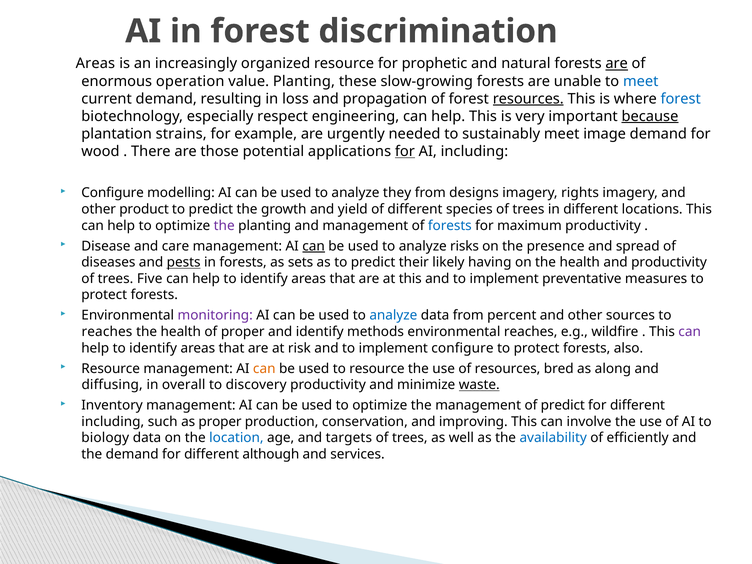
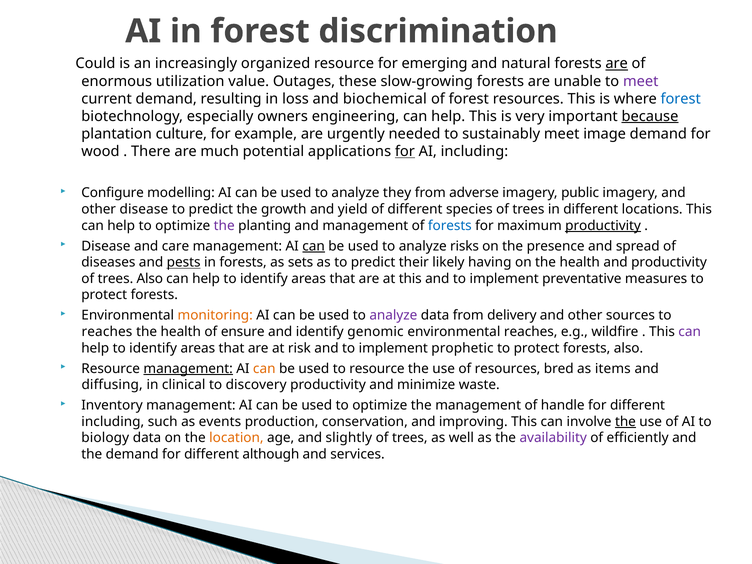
Areas at (95, 64): Areas -> Could
prophetic: prophetic -> emerging
operation: operation -> utilization
value Planting: Planting -> Outages
meet at (641, 81) colour: blue -> purple
propagation: propagation -> biochemical
resources at (528, 99) underline: present -> none
respect: respect -> owners
strains: strains -> culture
those: those -> much
designs: designs -> adverse
rights: rights -> public
other product: product -> disease
productivity at (603, 226) underline: none -> present
trees Five: Five -> Also
monitoring colour: purple -> orange
analyze at (393, 315) colour: blue -> purple
percent: percent -> delivery
of proper: proper -> ensure
methods: methods -> genomic
implement configure: configure -> prophetic
management at (188, 369) underline: none -> present
along: along -> items
overall: overall -> clinical
waste underline: present -> none
of predict: predict -> handle
as proper: proper -> events
the at (625, 422) underline: none -> present
location colour: blue -> orange
targets: targets -> slightly
availability colour: blue -> purple
